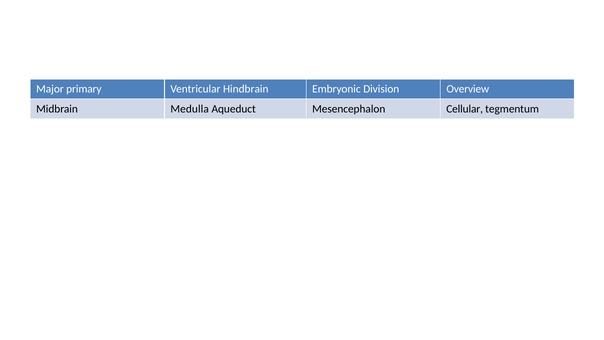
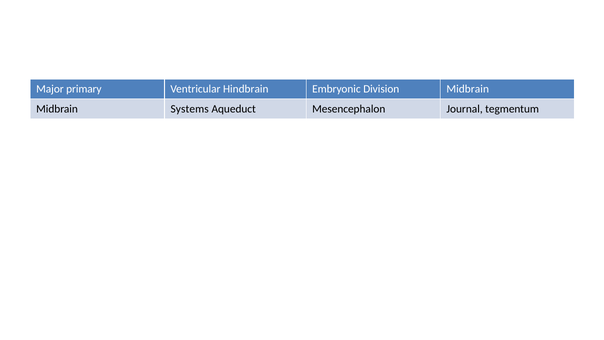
Division Overview: Overview -> Midbrain
Medulla: Medulla -> Systems
Cellular: Cellular -> Journal
